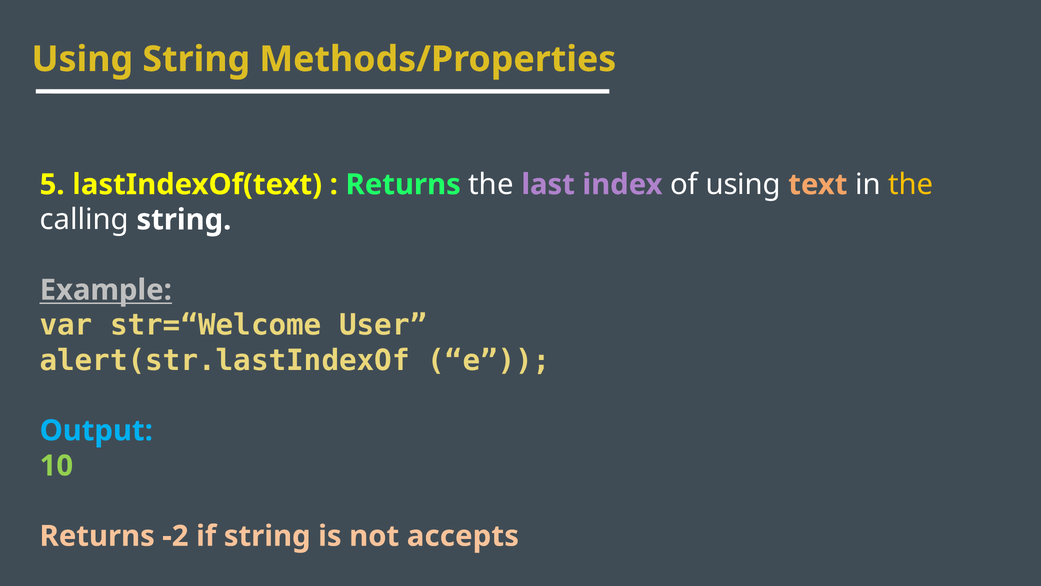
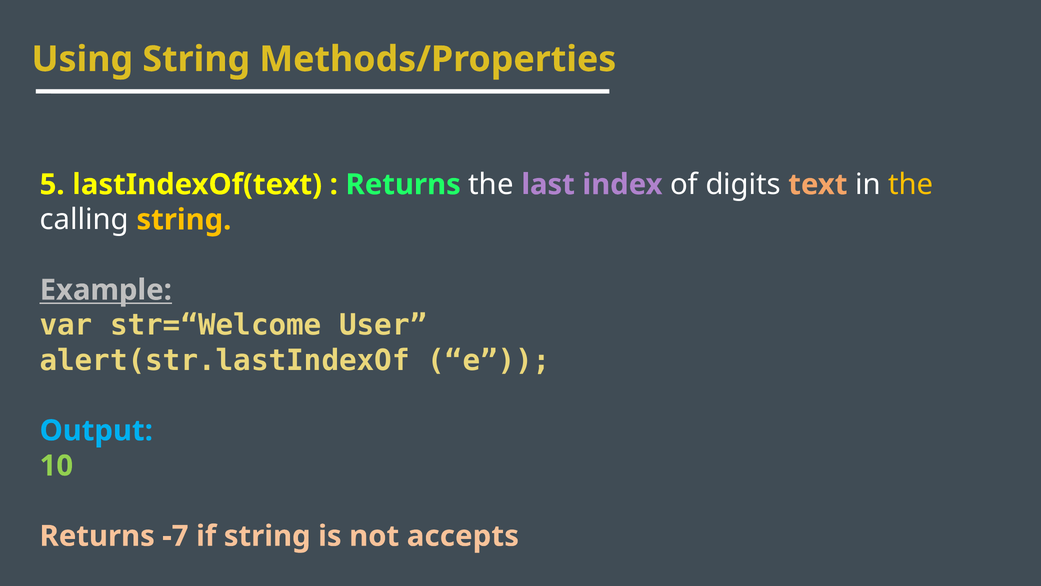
of using: using -> digits
string at (184, 220) colour: white -> yellow
-2: -2 -> -7
